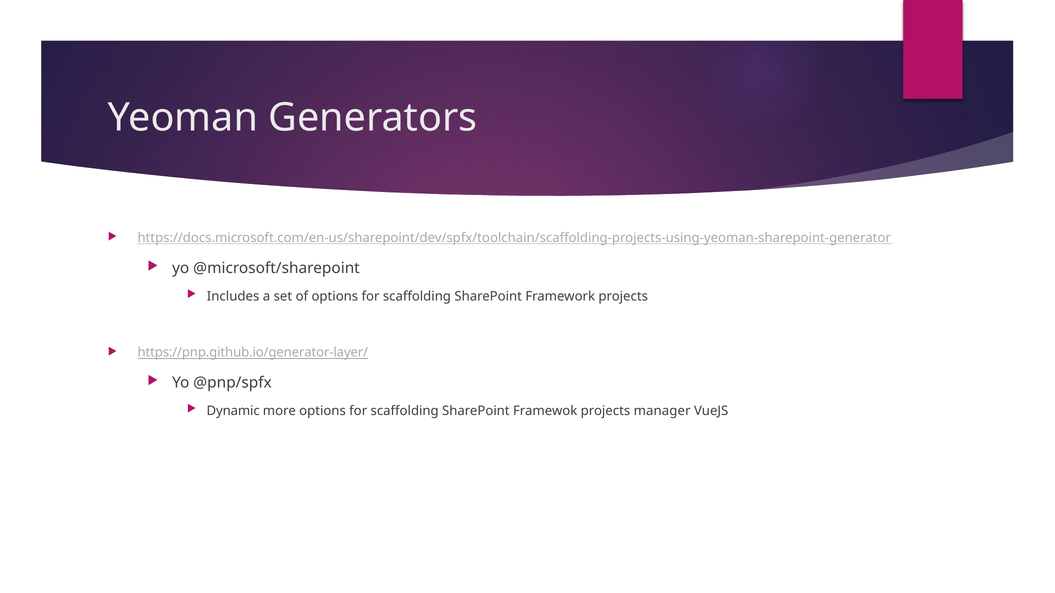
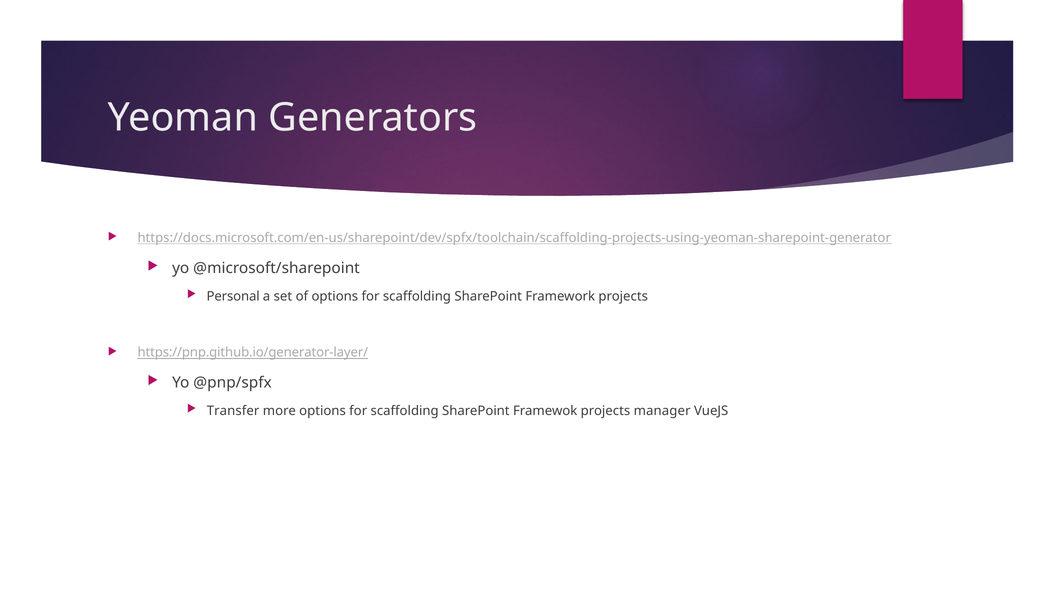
Includes: Includes -> Personal
Dynamic: Dynamic -> Transfer
